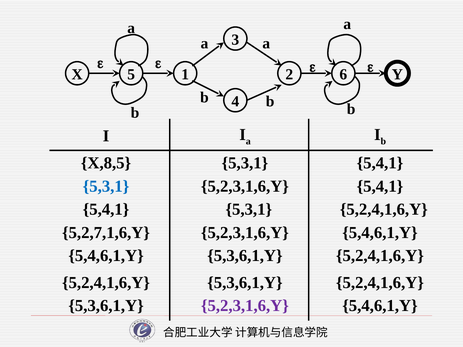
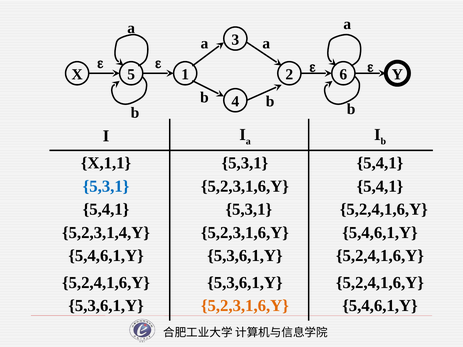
X,8,5: X,8,5 -> X,1,1
5,2,7,1,6,Y: 5,2,7,1,6,Y -> 5,2,3,1,4,Y
5,2,3,1,6,Y at (245, 306) colour: purple -> orange
